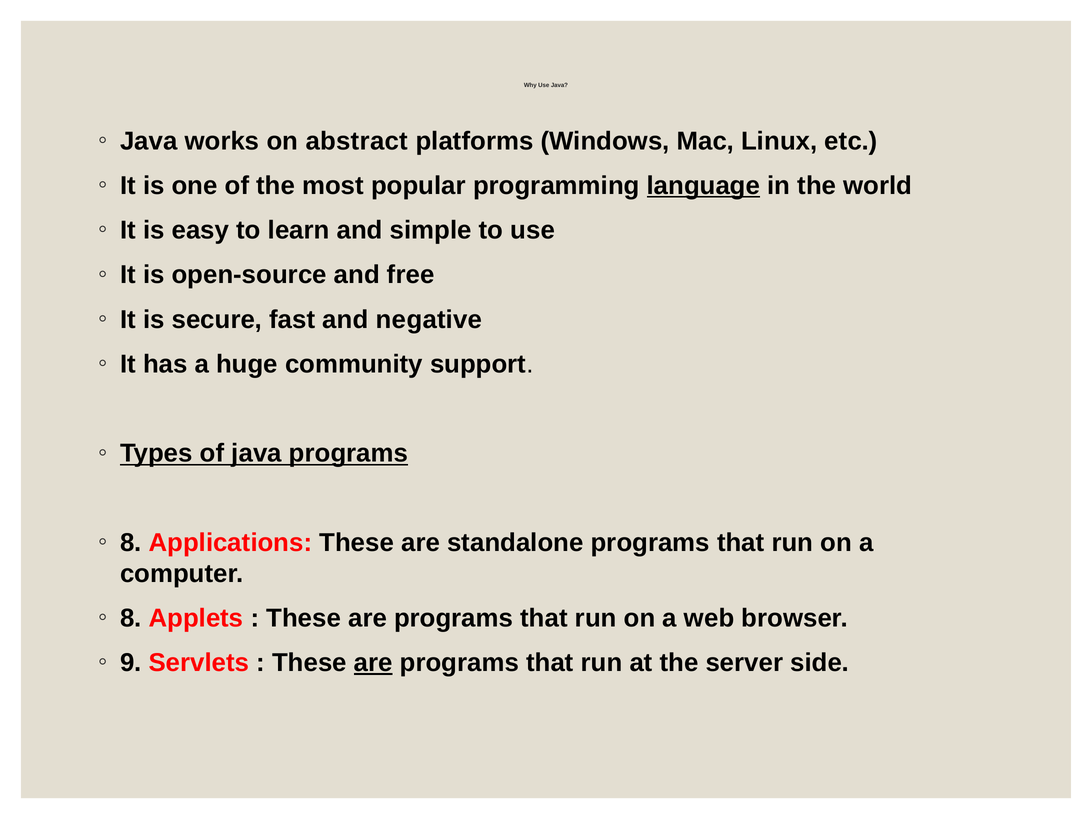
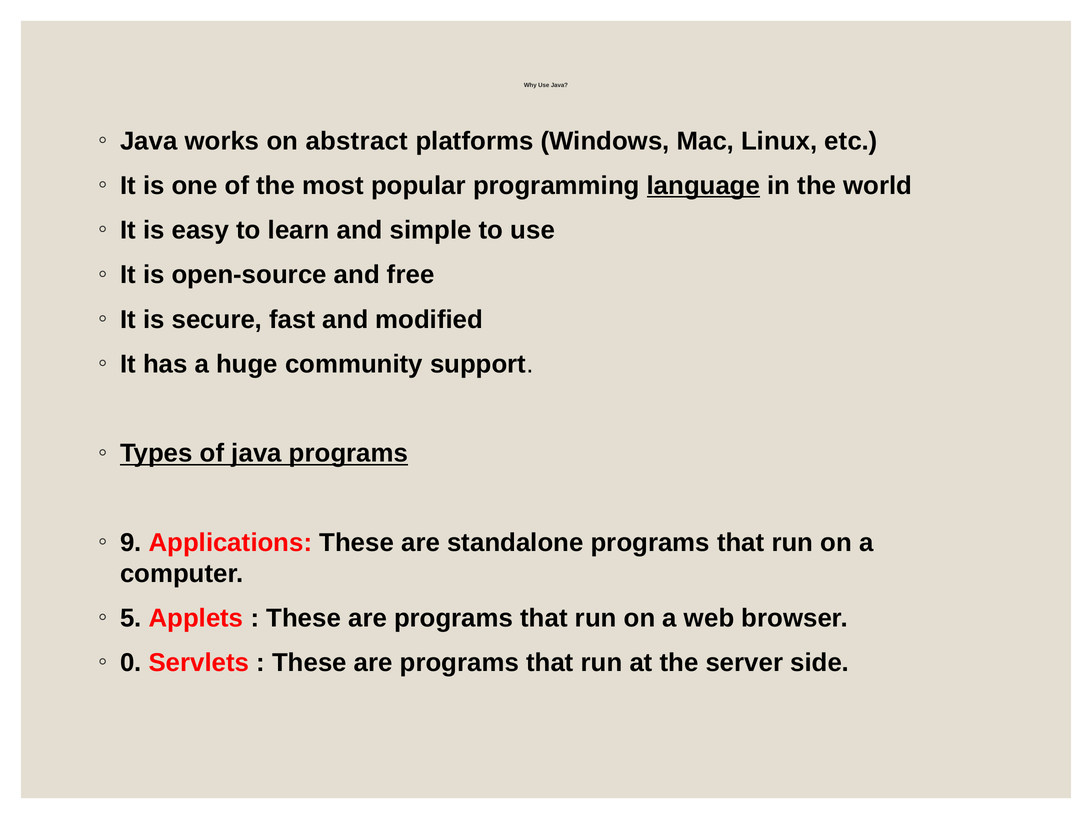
negative: negative -> modified
8 at (131, 543): 8 -> 9
8 at (131, 618): 8 -> 5
9: 9 -> 0
are at (373, 663) underline: present -> none
